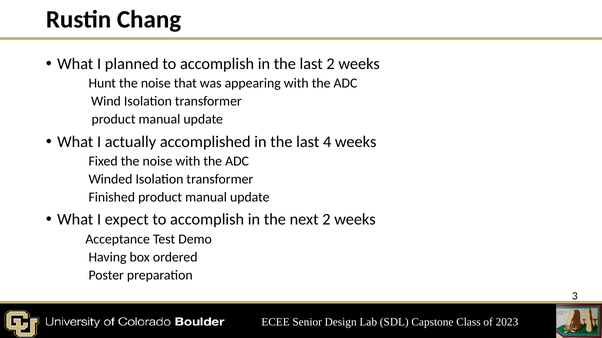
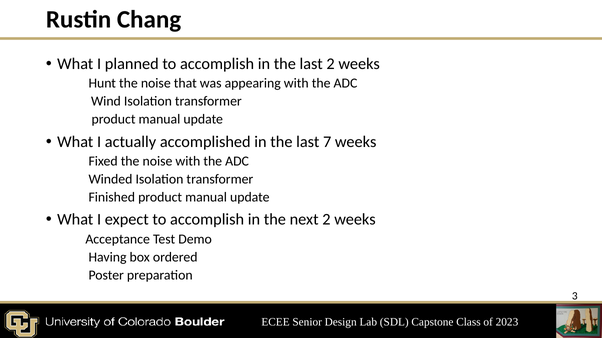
4: 4 -> 7
